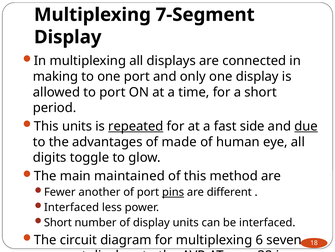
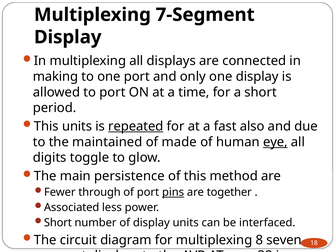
side: side -> also
due underline: present -> none
advantages: advantages -> maintained
eye underline: none -> present
maintained: maintained -> persistence
another: another -> through
different: different -> together
Interfaced at (72, 207): Interfaced -> Associated
6: 6 -> 8
